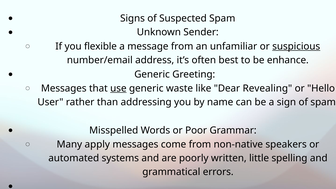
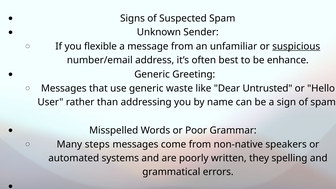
use underline: present -> none
Revealing: Revealing -> Untrusted
apply: apply -> steps
little: little -> they
